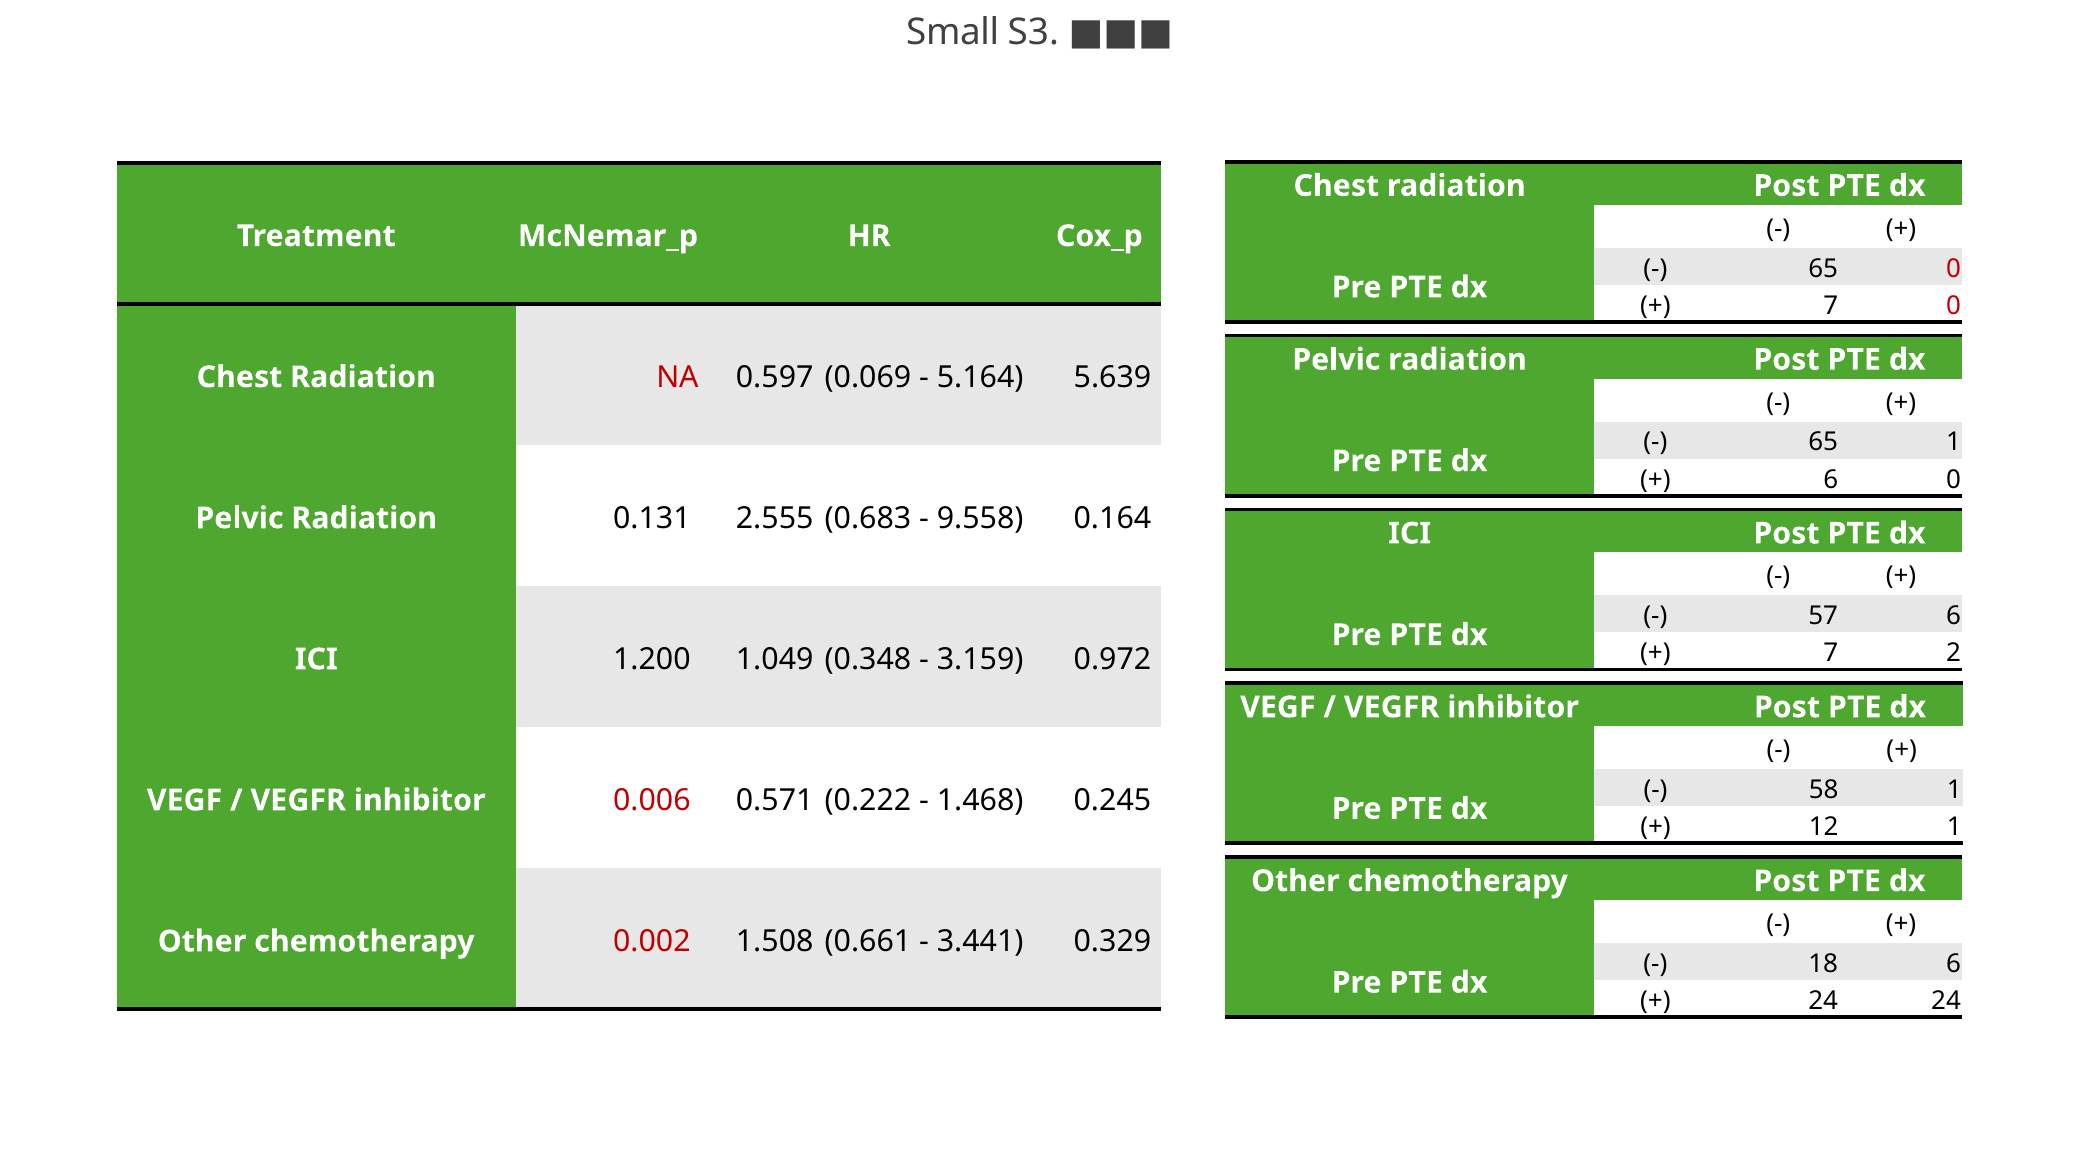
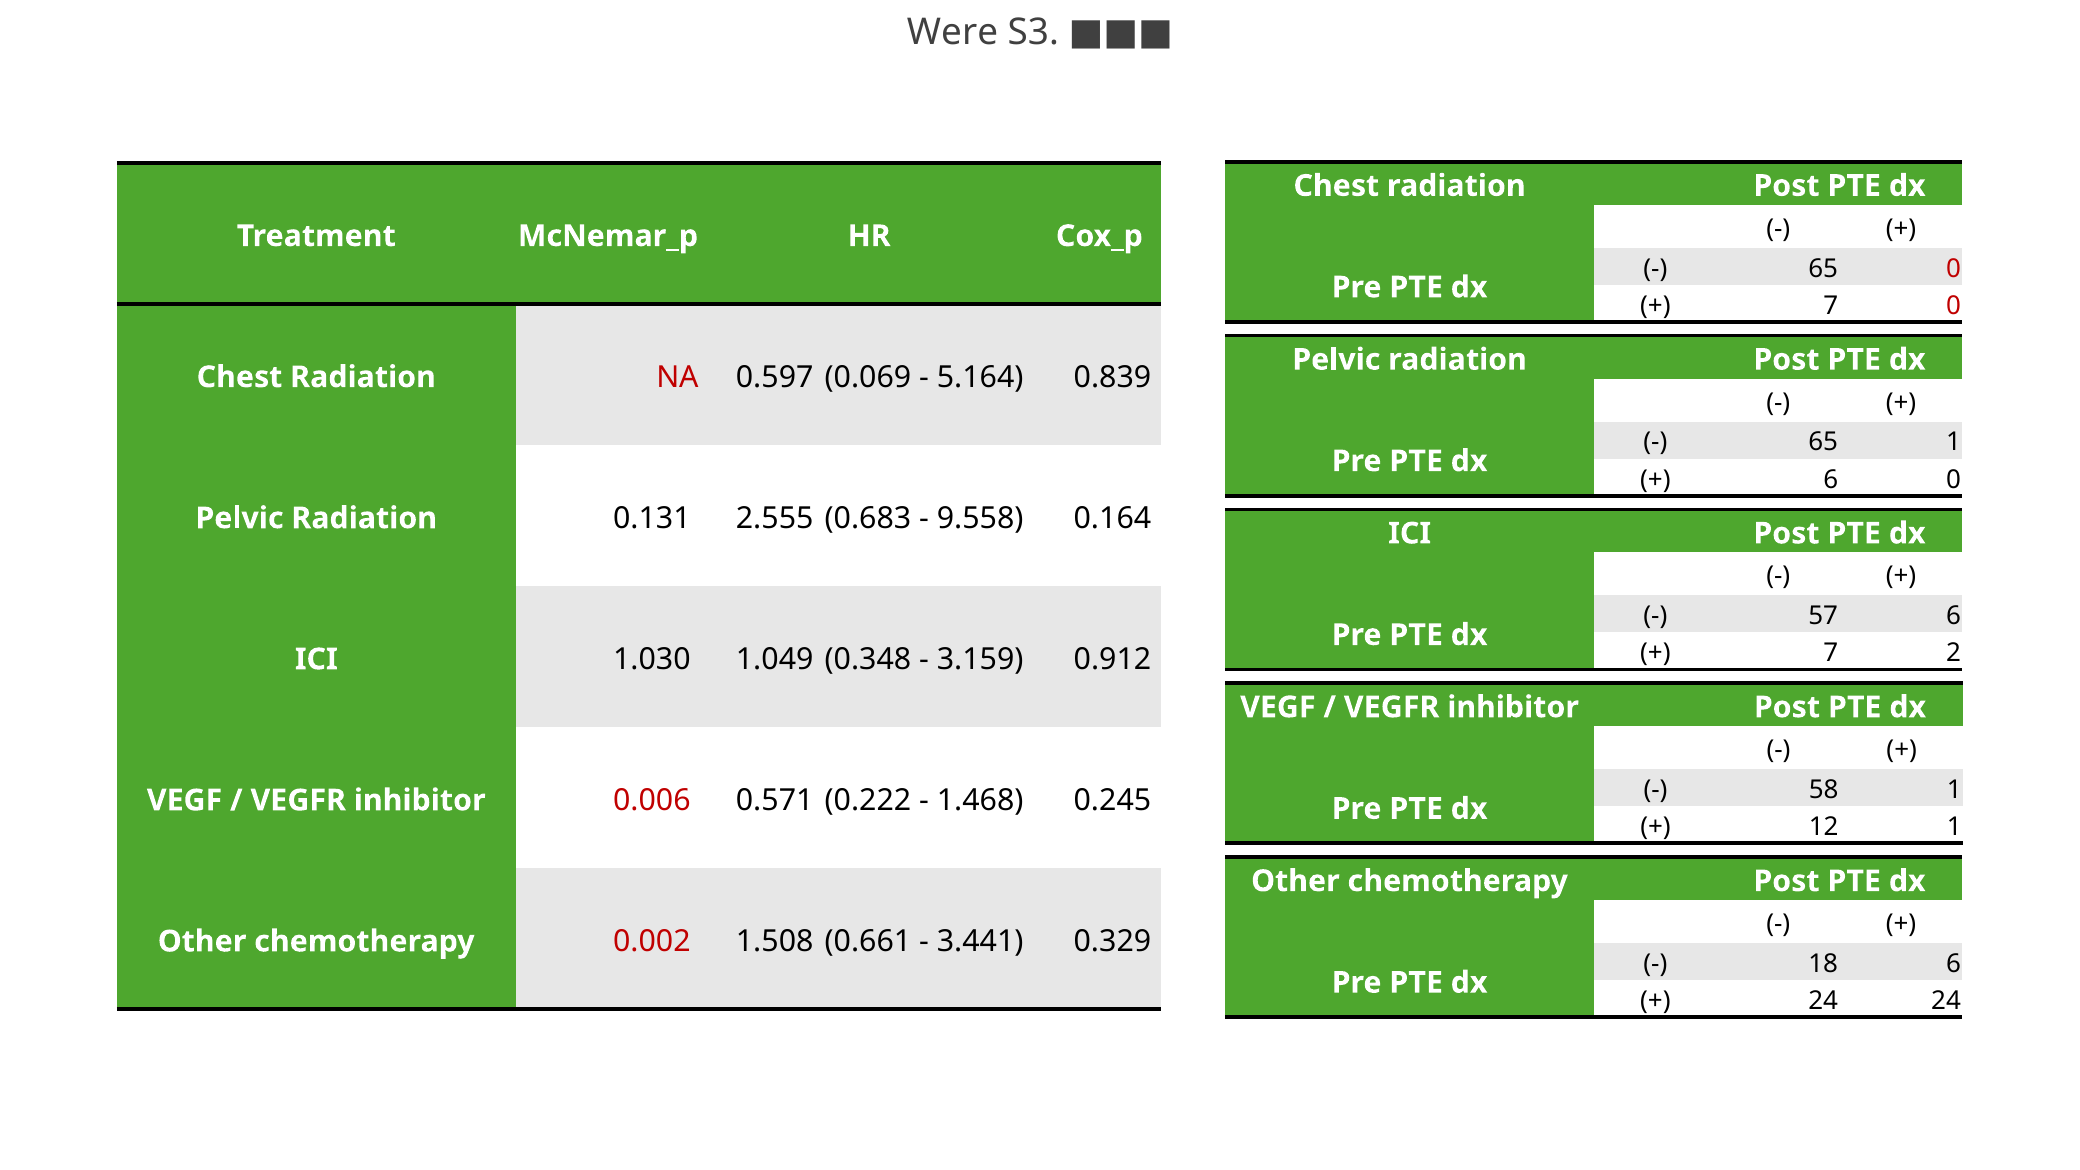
Small: Small -> Were
5.639: 5.639 -> 0.839
1.200: 1.200 -> 1.030
0.972: 0.972 -> 0.912
